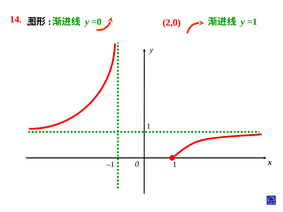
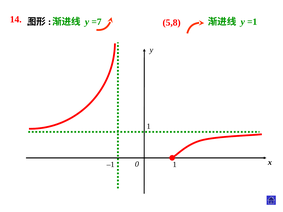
=0: =0 -> =7
2,0: 2,0 -> 5,8
